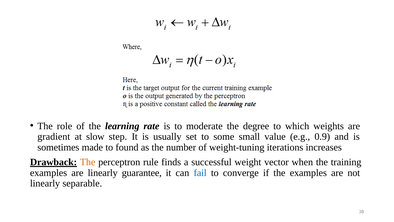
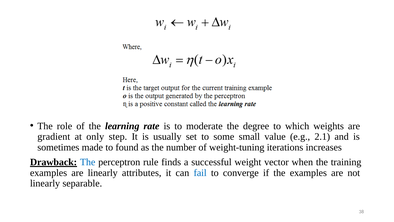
slow: slow -> only
0.9: 0.9 -> 2.1
The at (88, 162) colour: orange -> blue
guarantee: guarantee -> attributes
